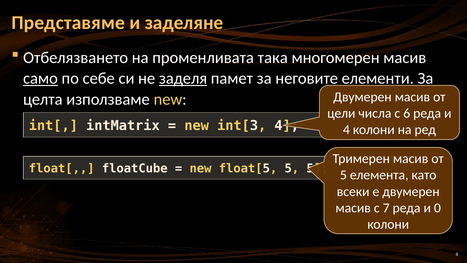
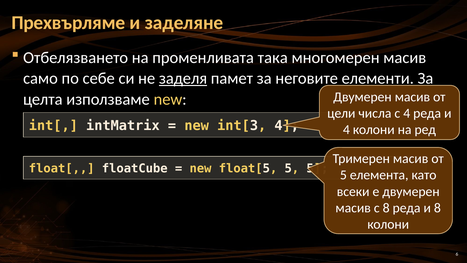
Представяме: Представяме -> Прехвърляме
само underline: present -> none
с 6: 6 -> 4
с 7: 7 -> 8
и 0: 0 -> 8
